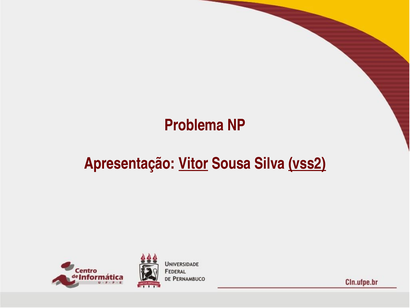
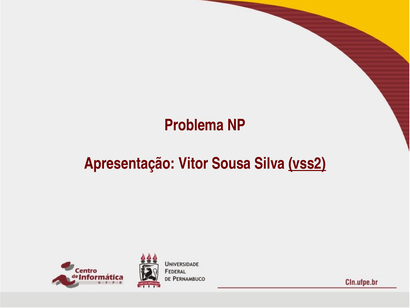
Vitor underline: present -> none
